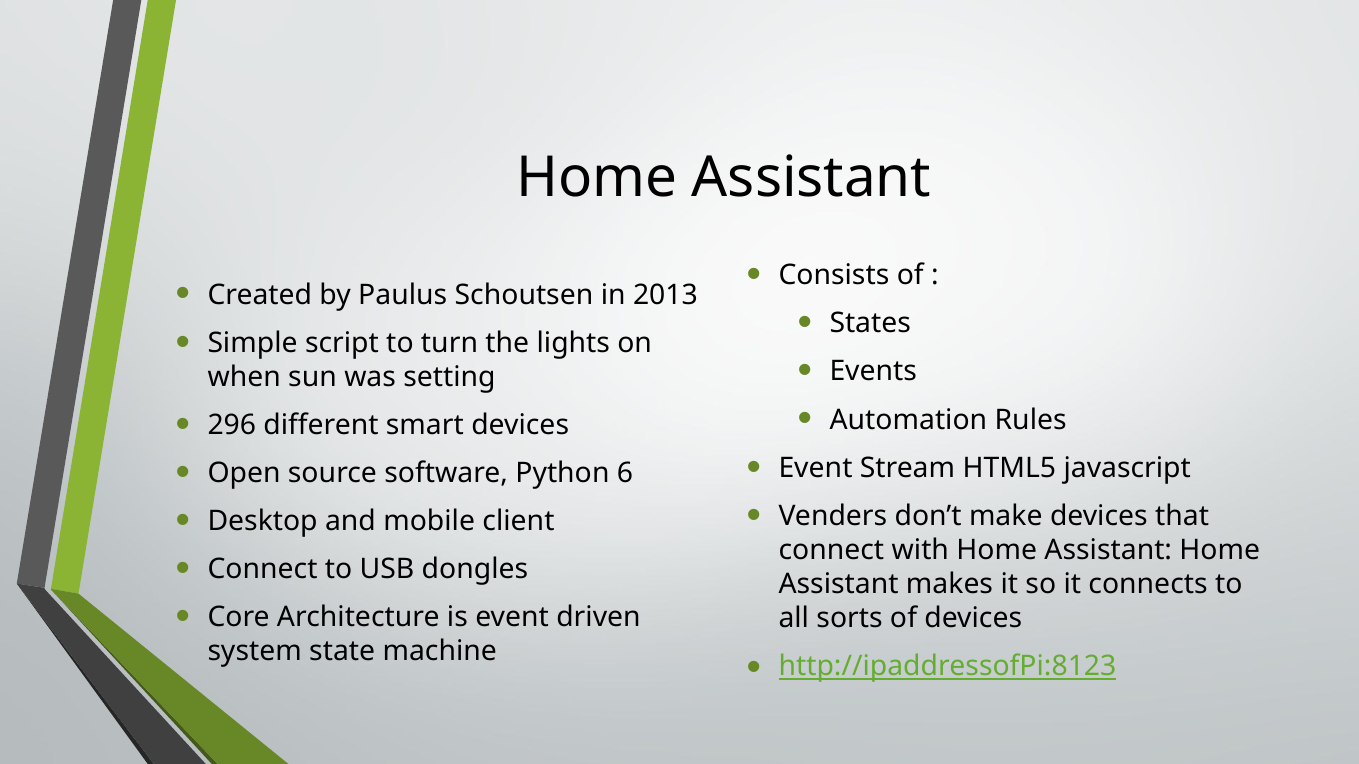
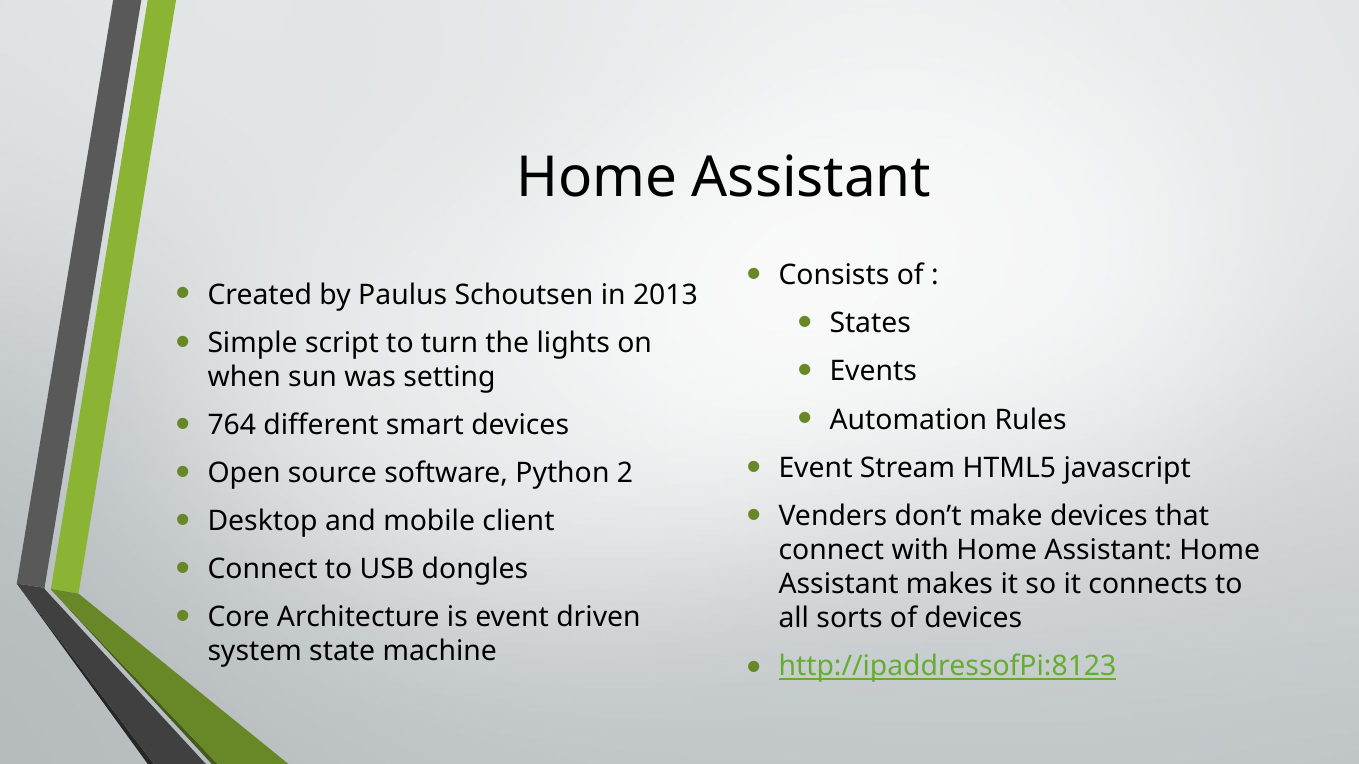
296: 296 -> 764
6: 6 -> 2
